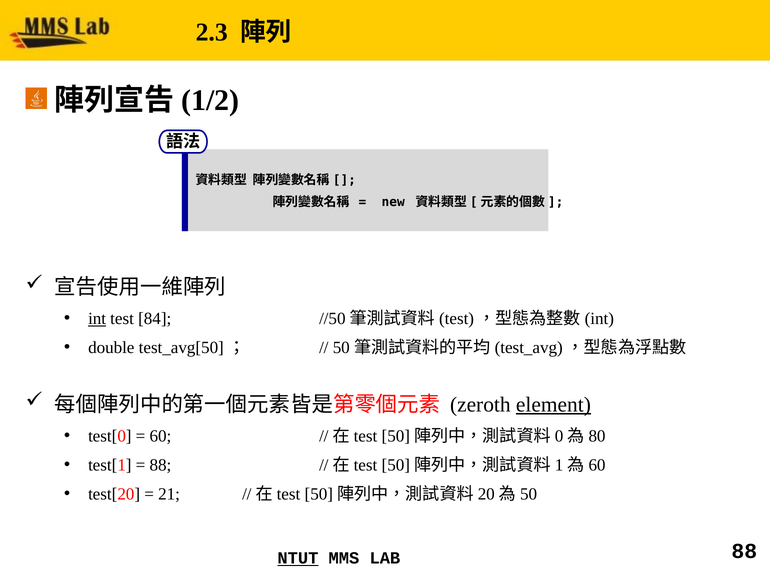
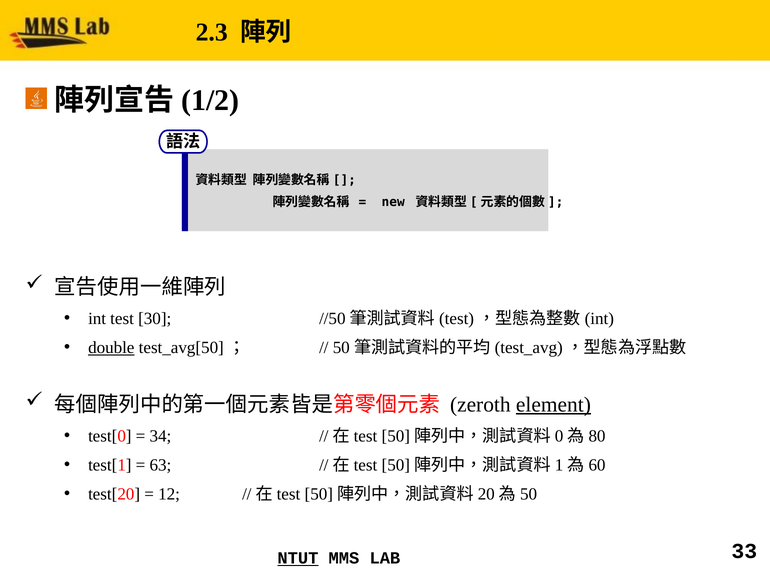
int underline: present -> none
84: 84 -> 30
double underline: none -> present
60: 60 -> 34
88 at (160, 465): 88 -> 63
21: 21 -> 12
LAB 88: 88 -> 33
